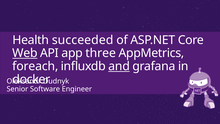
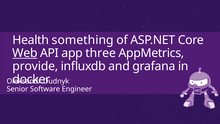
succeeded: succeeded -> something
foreach: foreach -> provide
and underline: present -> none
